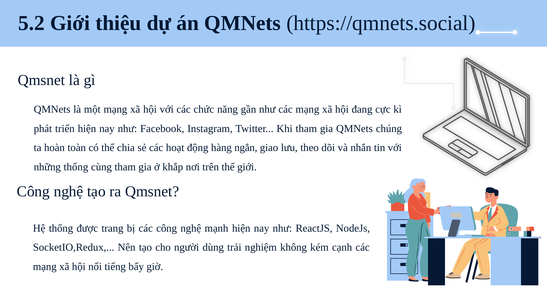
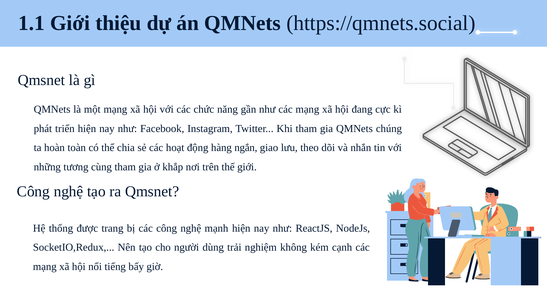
5.2: 5.2 -> 1.1
những thống: thống -> tương
